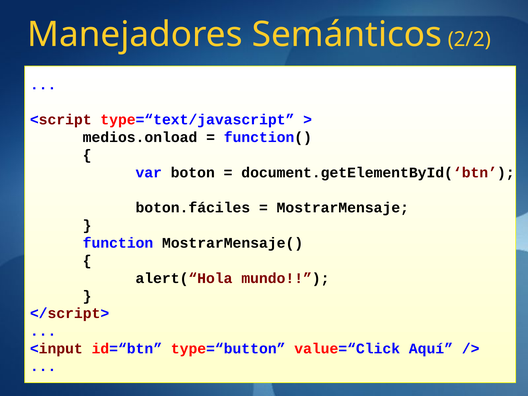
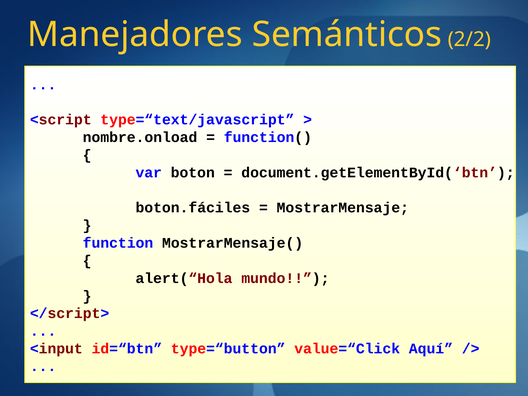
medios.onload: medios.onload -> nombre.onload
